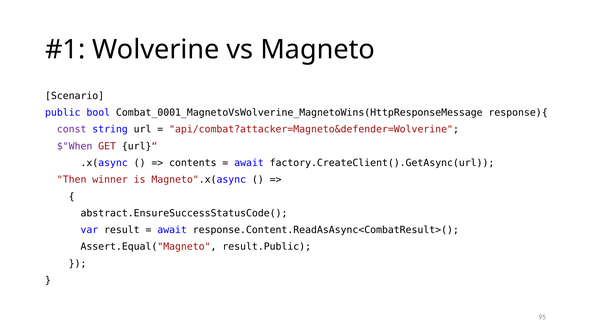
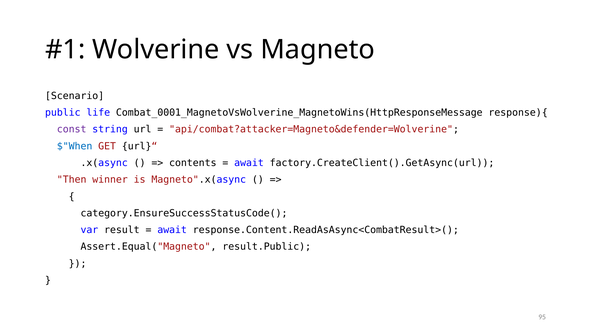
bool: bool -> life
$"When colour: purple -> blue
abstract.EnsureSuccessStatusCode(: abstract.EnsureSuccessStatusCode( -> category.EnsureSuccessStatusCode(
